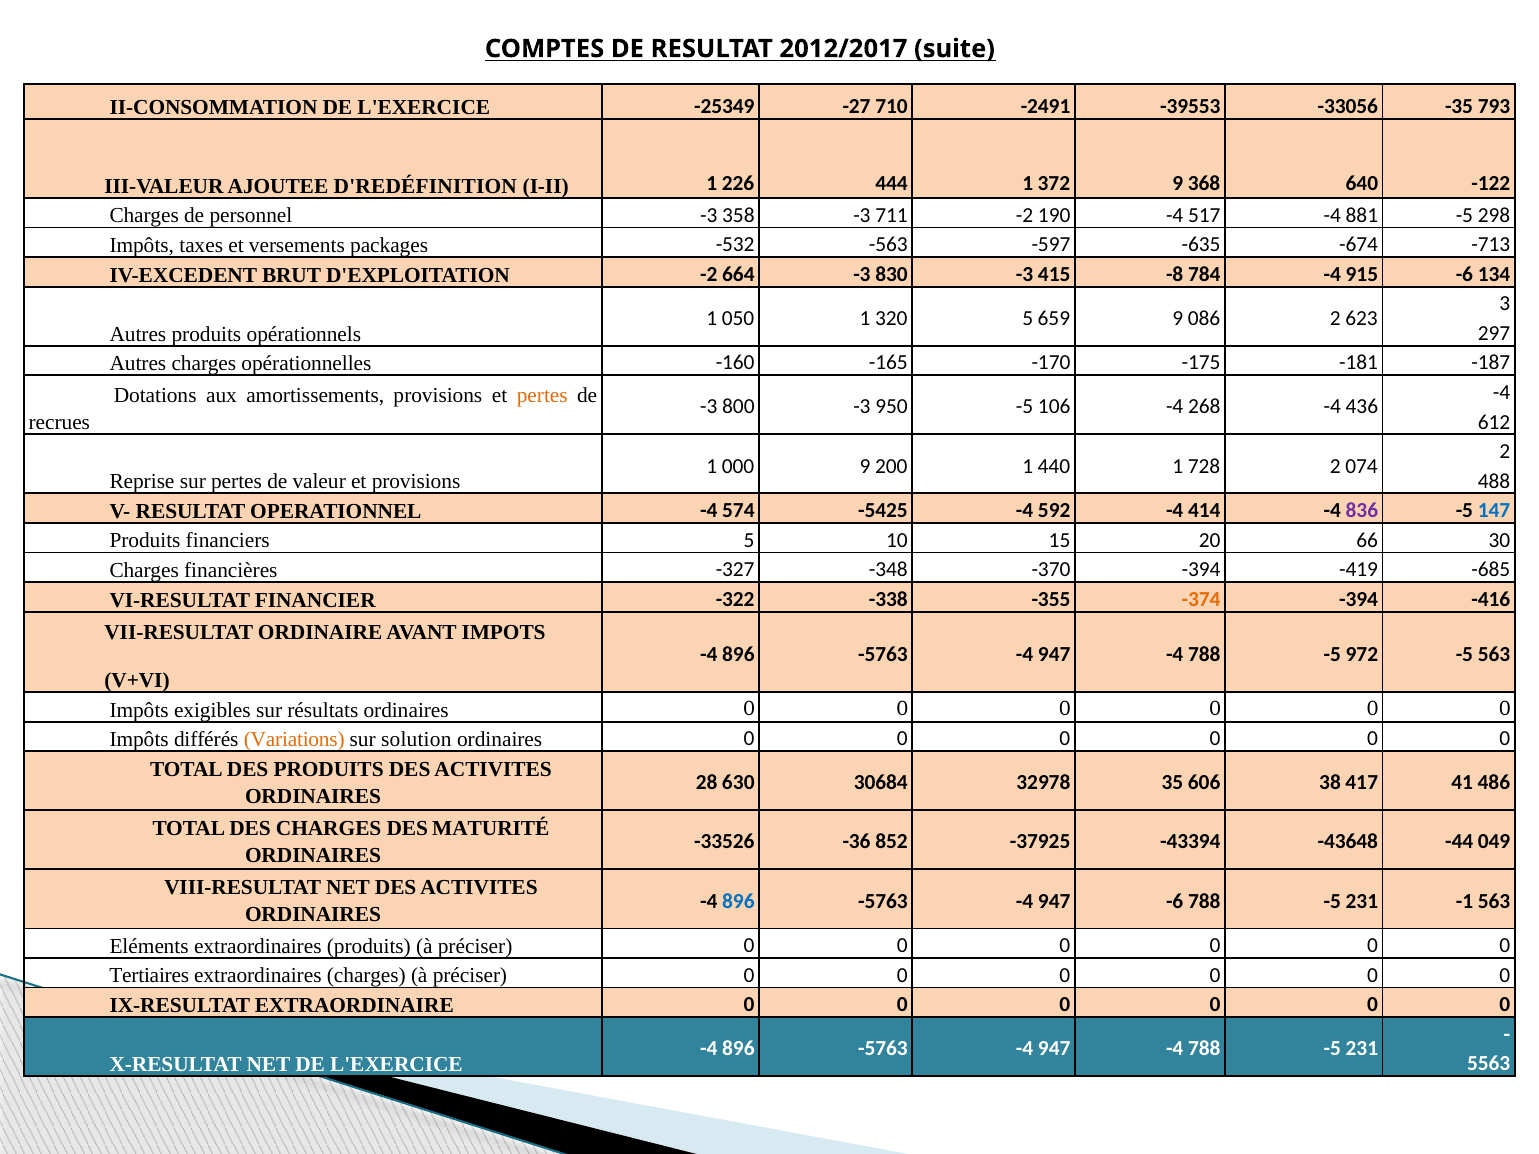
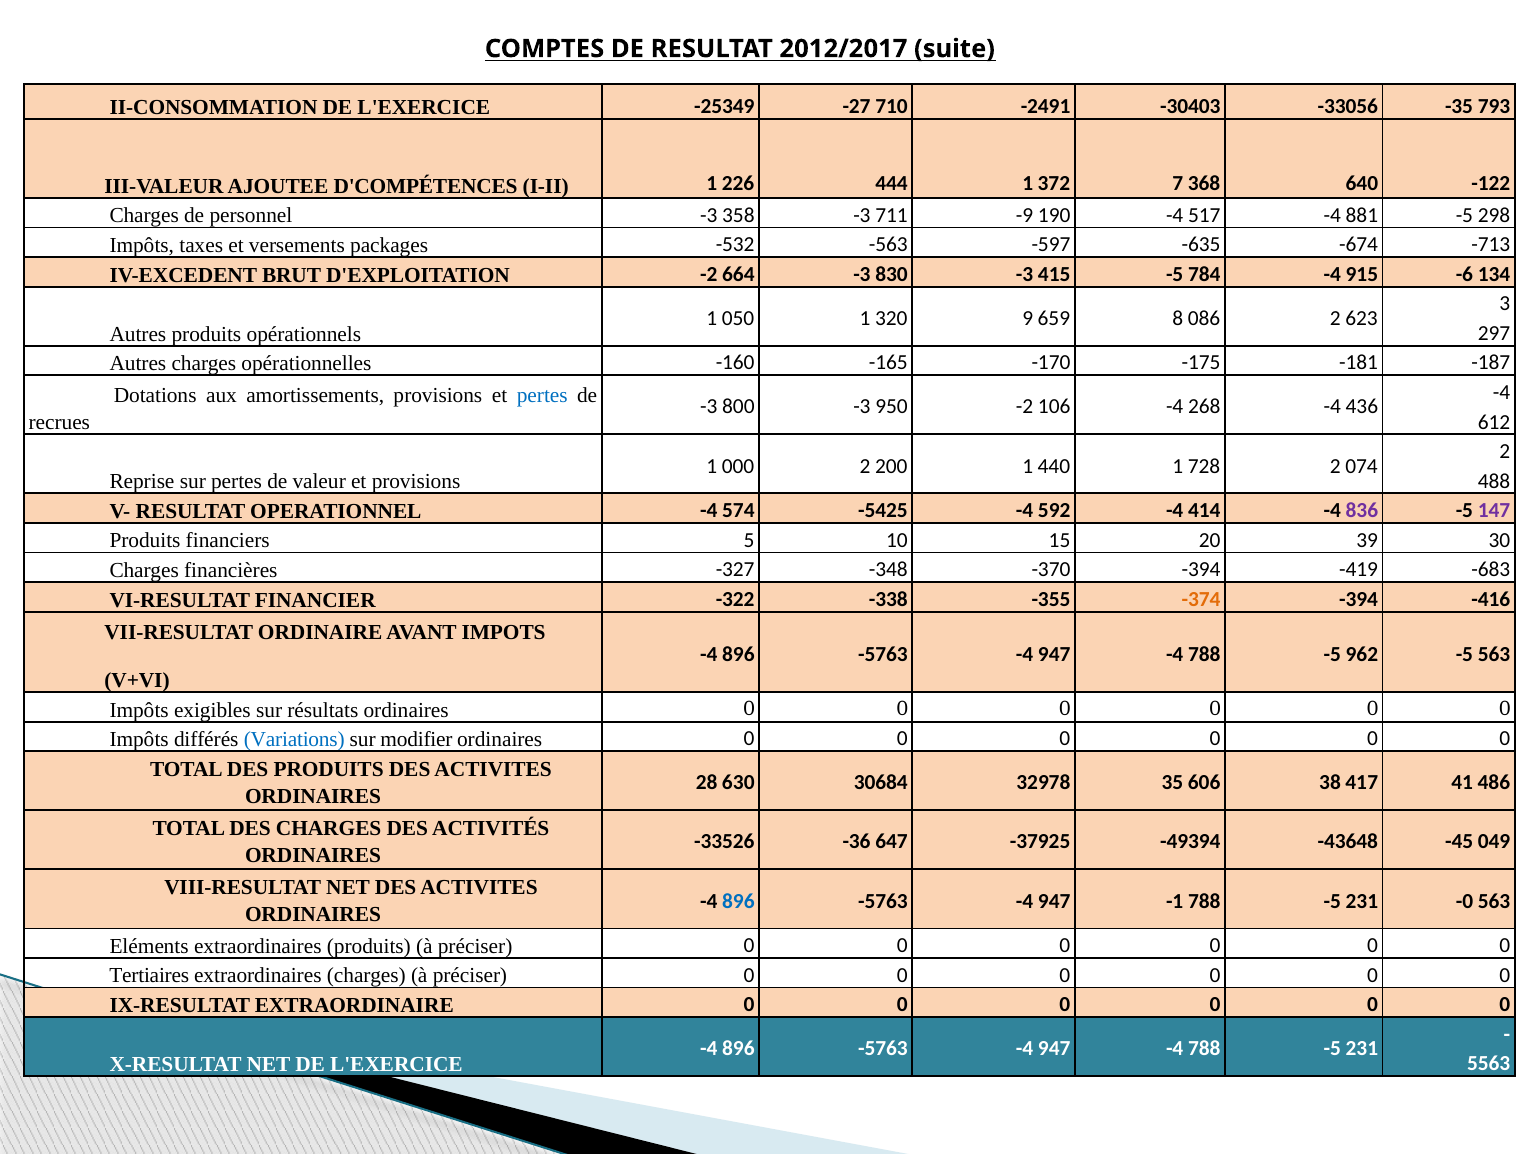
-39553: -39553 -> -30403
D'REDÉFINITION: D'REDÉFINITION -> D'COMPÉTENCES
372 9: 9 -> 7
711 -2: -2 -> -9
415 -8: -8 -> -5
320 5: 5 -> 9
659 9: 9 -> 8
pertes at (542, 396) colour: orange -> blue
950 -5: -5 -> -2
000 9: 9 -> 2
147 colour: blue -> purple
66: 66 -> 39
-685: -685 -> -683
972: 972 -> 962
Variations colour: orange -> blue
solution: solution -> modifier
MATURITÉ: MATURITÉ -> ACTIVITÉS
852: 852 -> 647
-43394: -43394 -> -49394
-44: -44 -> -45
947 -6: -6 -> -1
-1: -1 -> -0
